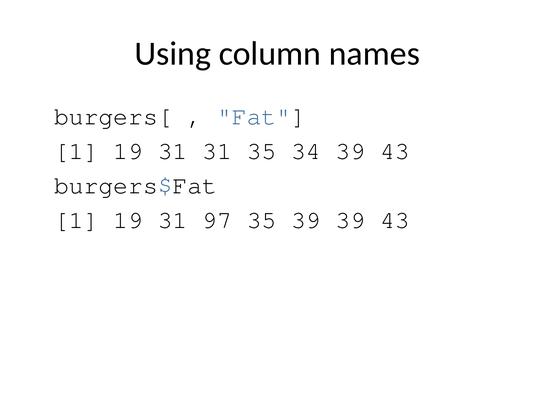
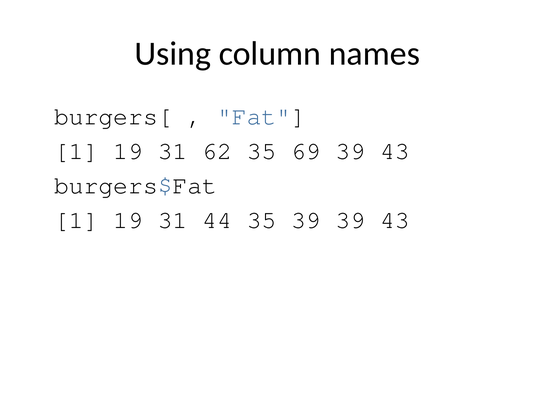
31 31: 31 -> 62
34: 34 -> 69
97: 97 -> 44
